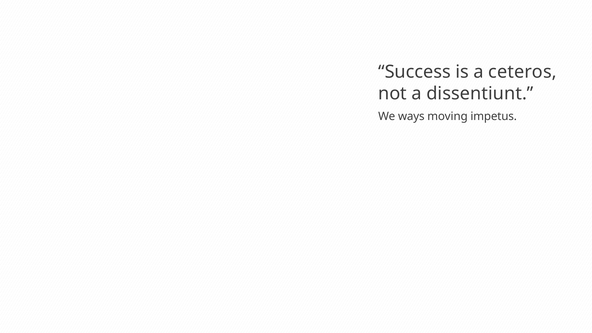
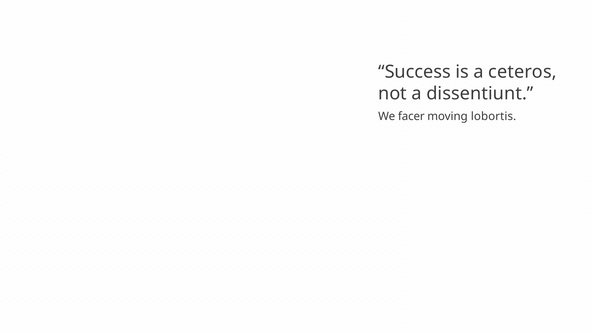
ways: ways -> facer
impetus: impetus -> lobortis
